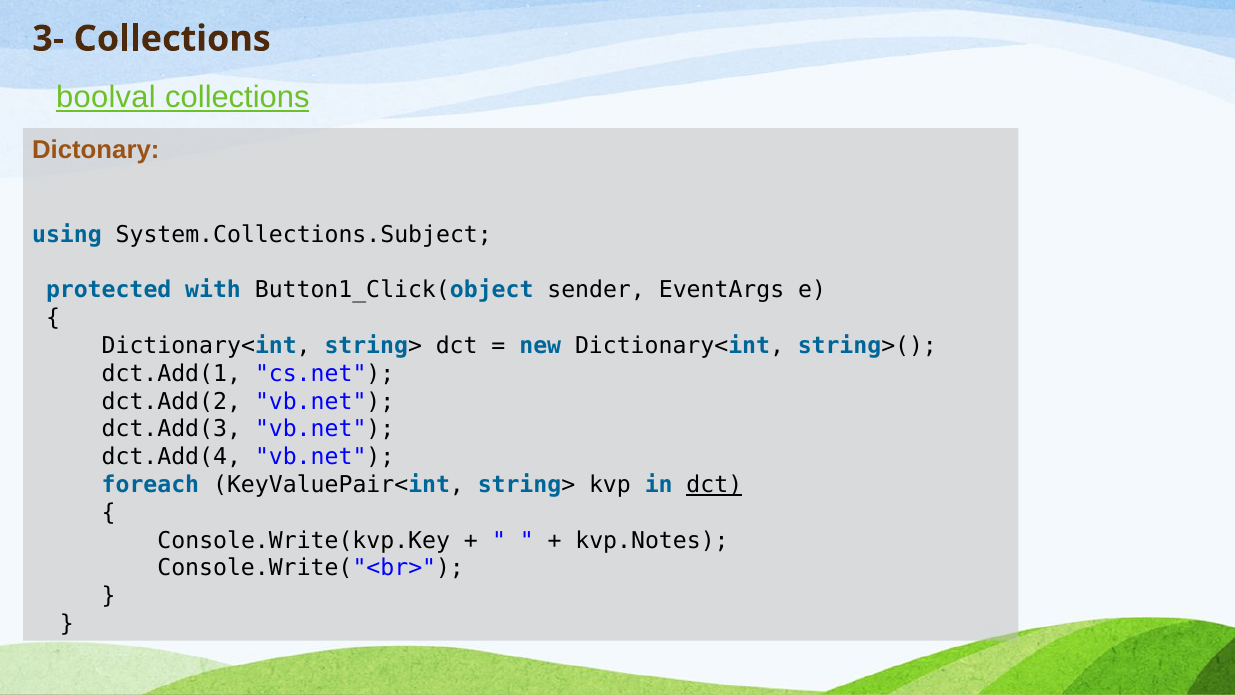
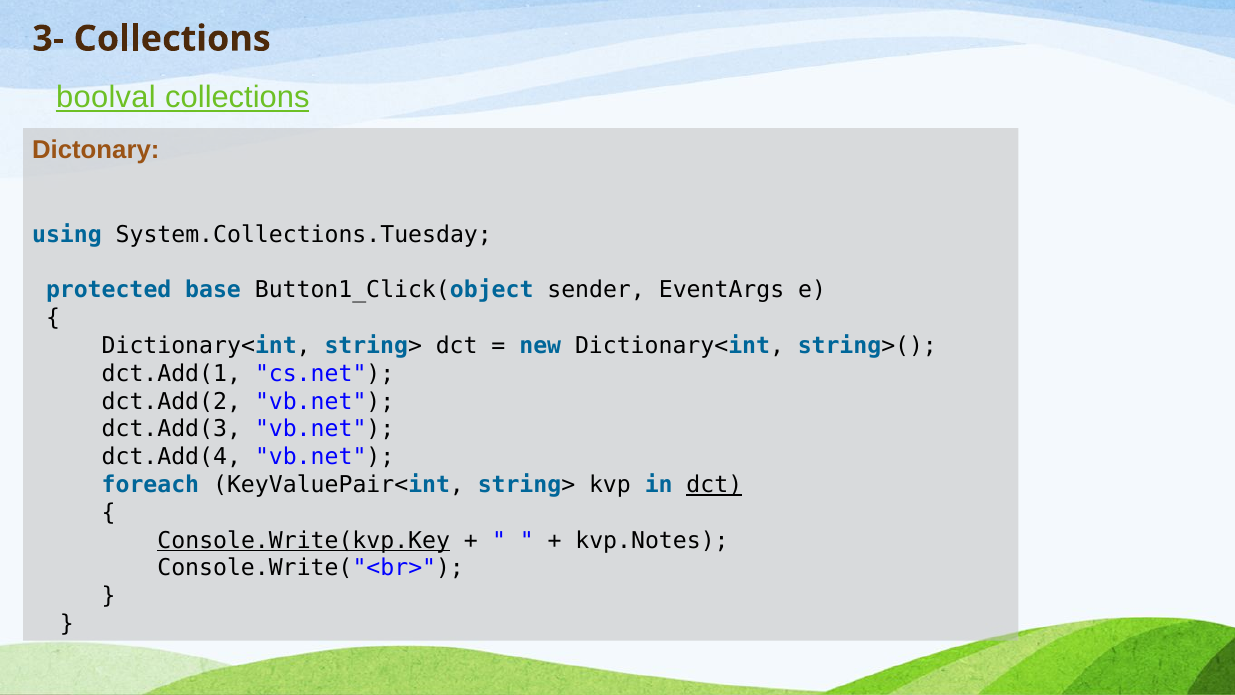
System.Collections.Subject: System.Collections.Subject -> System.Collections.Tuesday
with: with -> base
Console.Write(kvp.Key underline: none -> present
